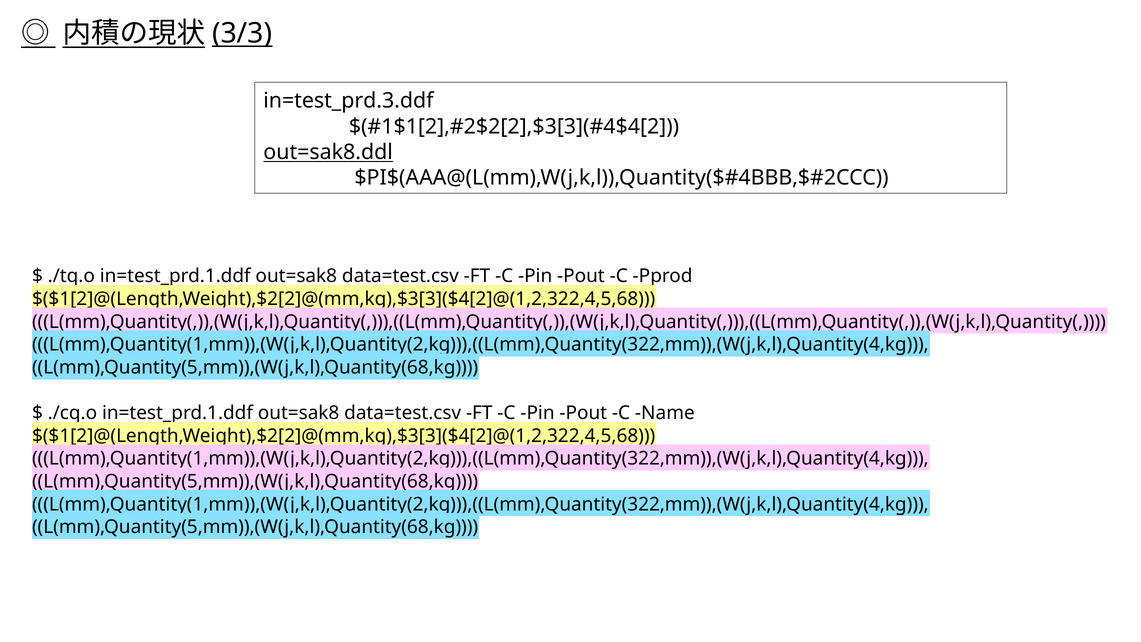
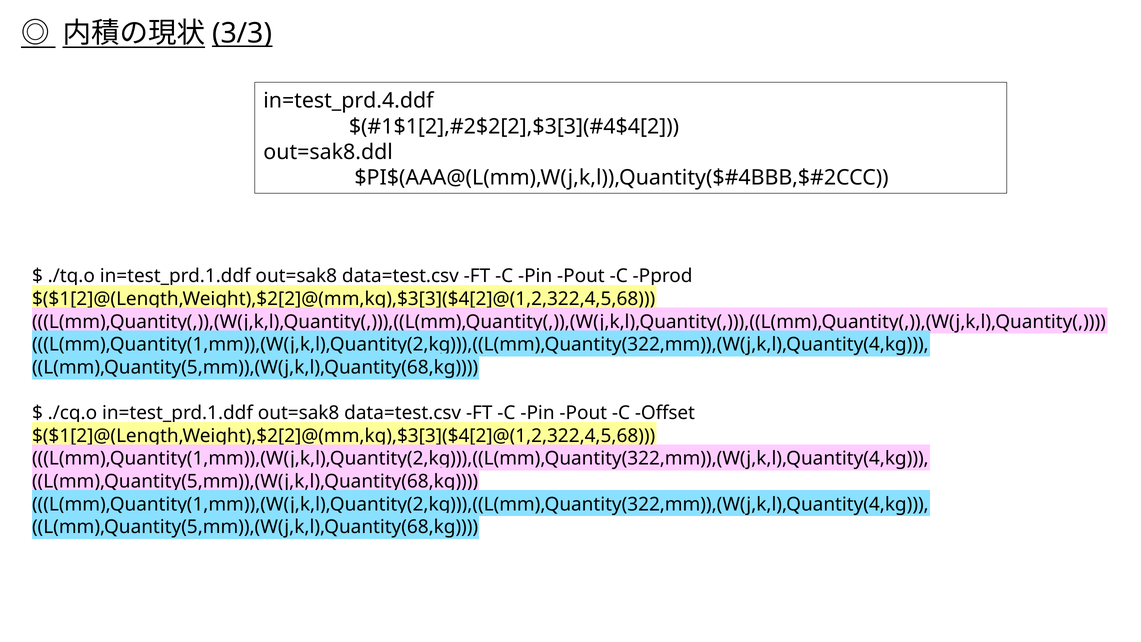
in=test_prd.3.ddf: in=test_prd.3.ddf -> in=test_prd.4.ddf
out=sak8.ddl underline: present -> none
Name: Name -> Offset
